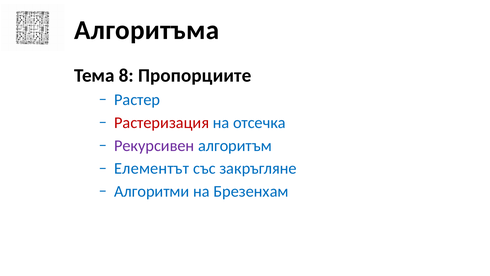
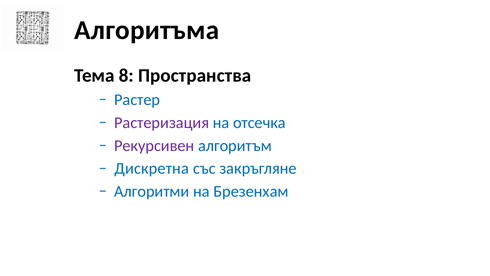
Пропорциите: Пропорциите -> Пространства
Растеризация colour: red -> purple
Елементът: Елементът -> Дискретна
